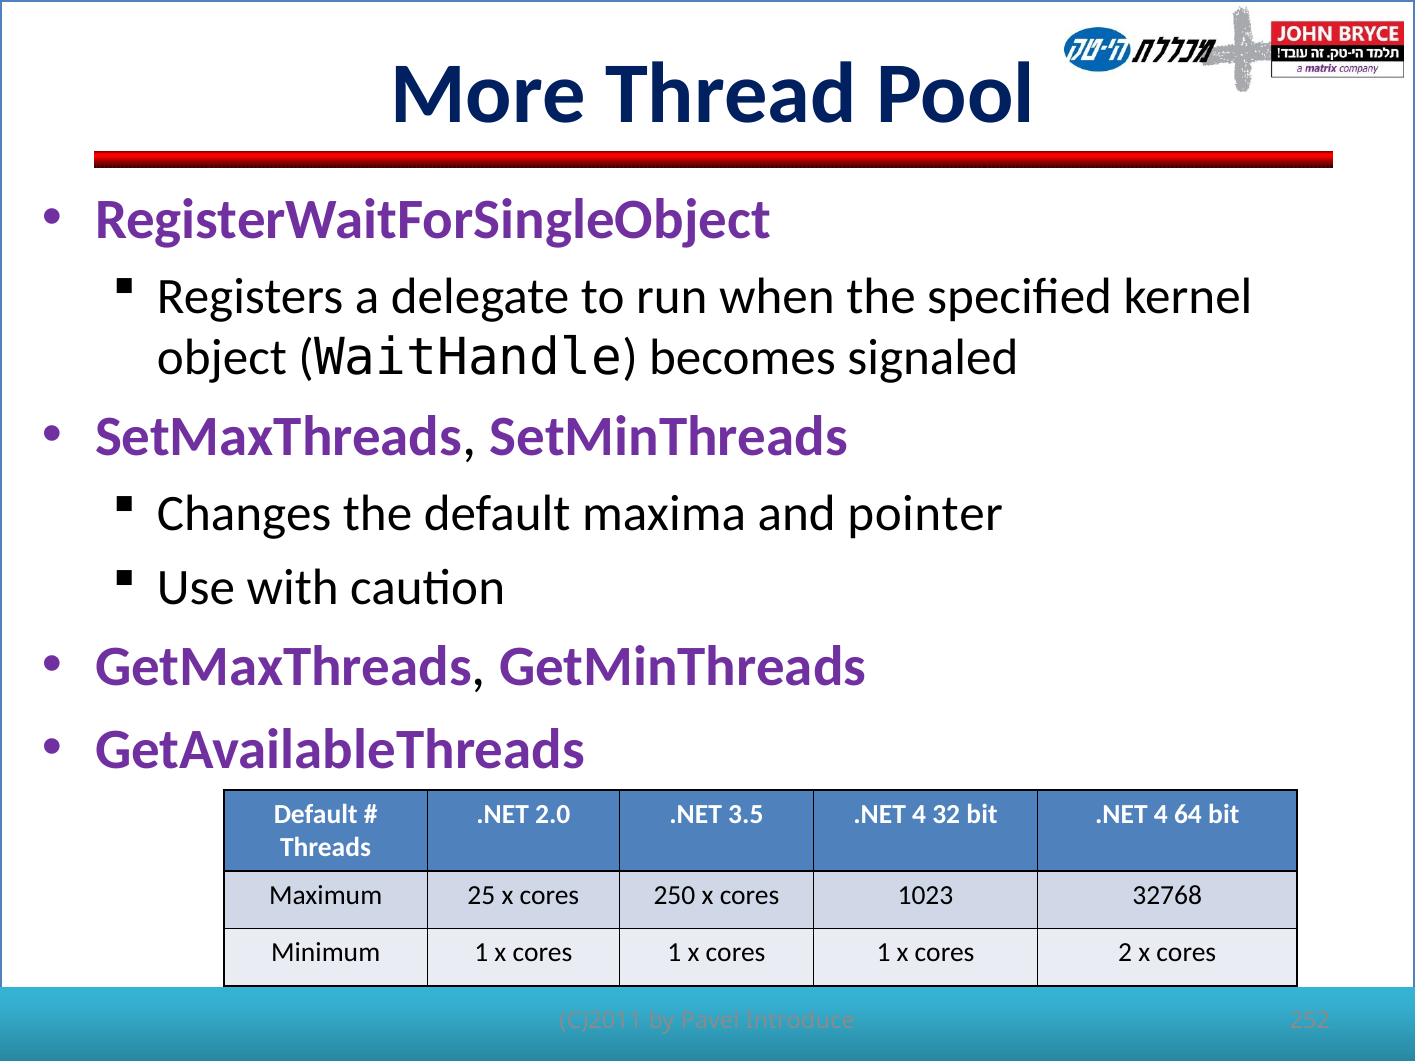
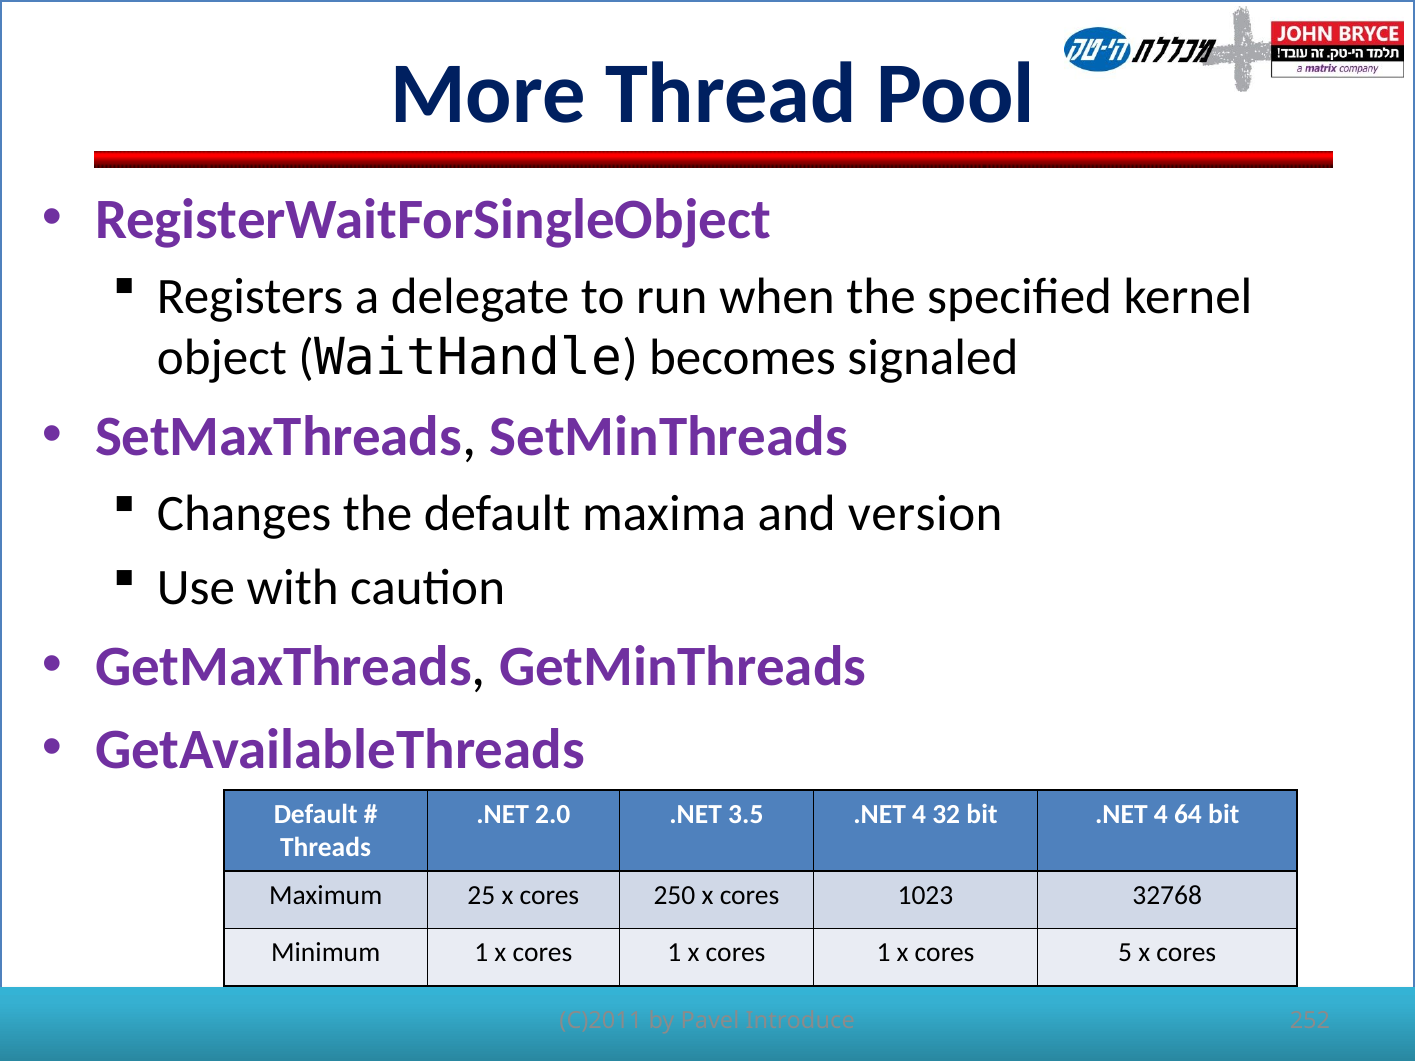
pointer: pointer -> version
2: 2 -> 5
